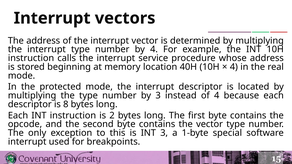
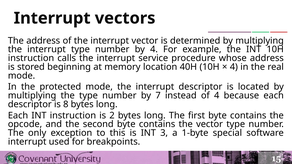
by 3: 3 -> 7
